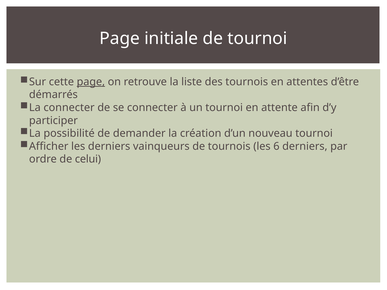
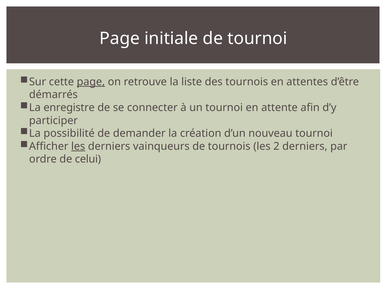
La connecter: connecter -> enregistre
les at (78, 146) underline: none -> present
6: 6 -> 2
